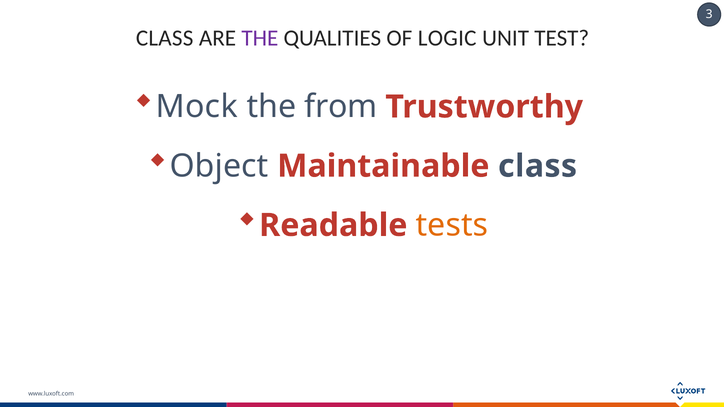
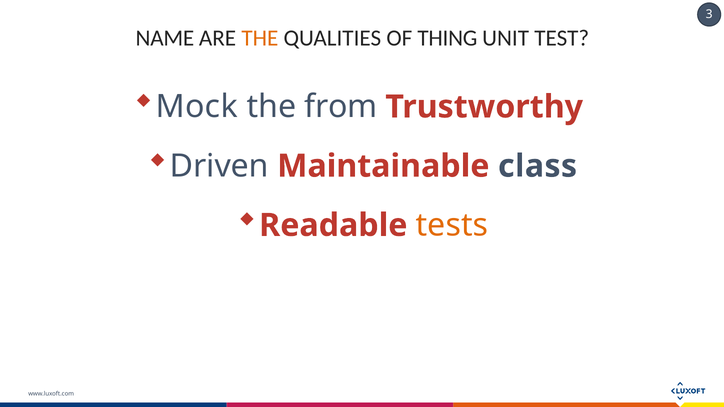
CLASS at (165, 38): CLASS -> NAME
THE at (260, 38) colour: purple -> orange
LOGIC: LOGIC -> THING
Object: Object -> Driven
